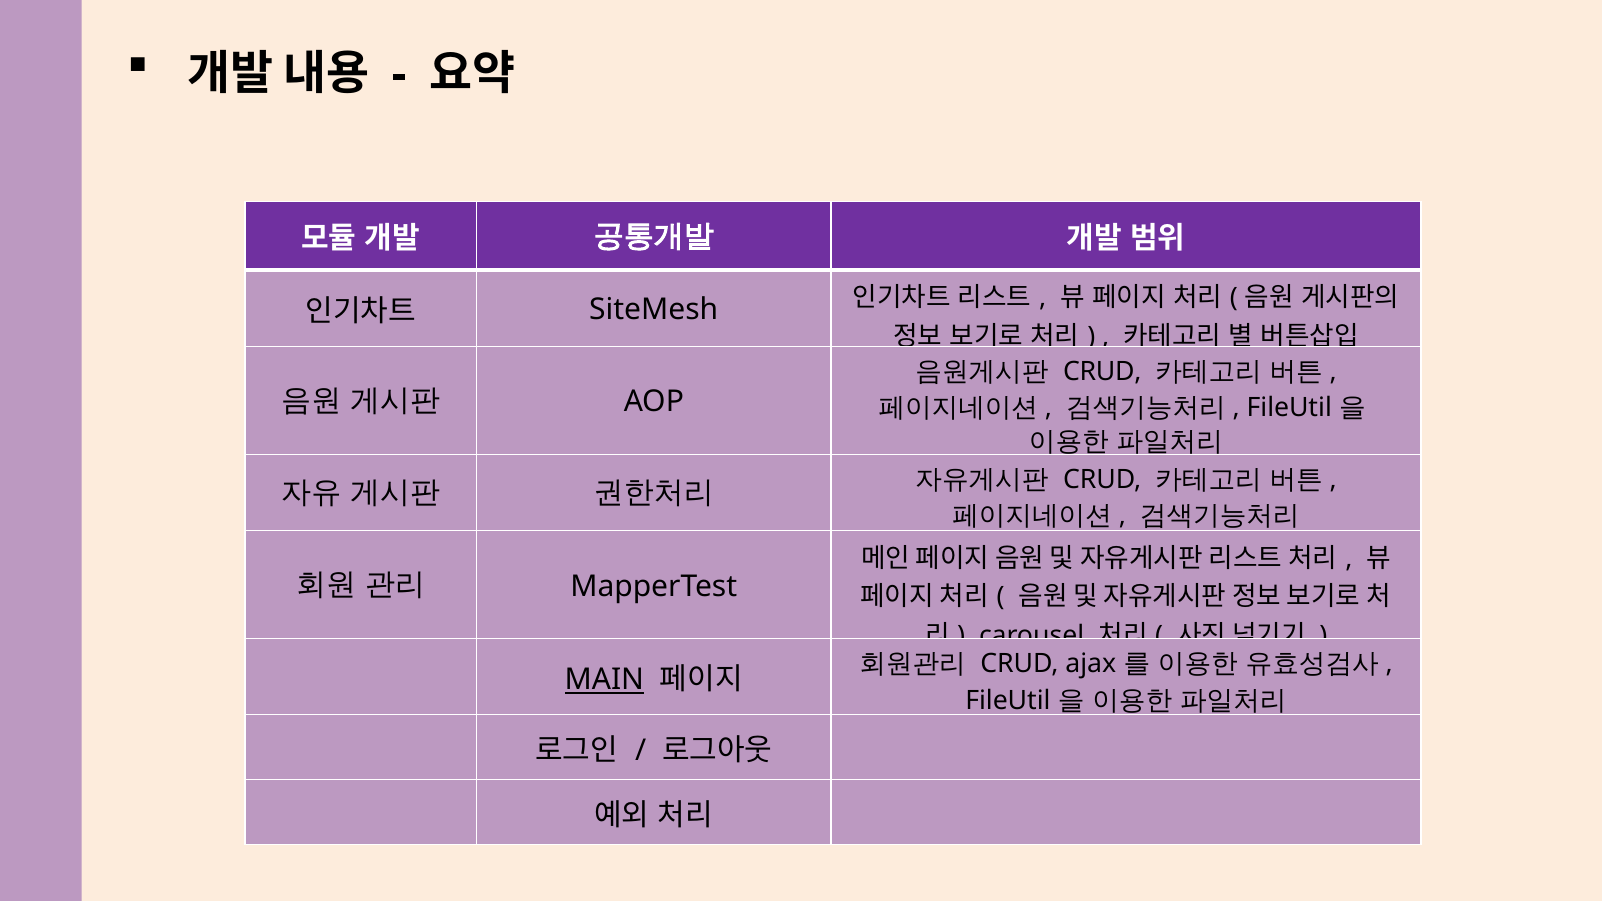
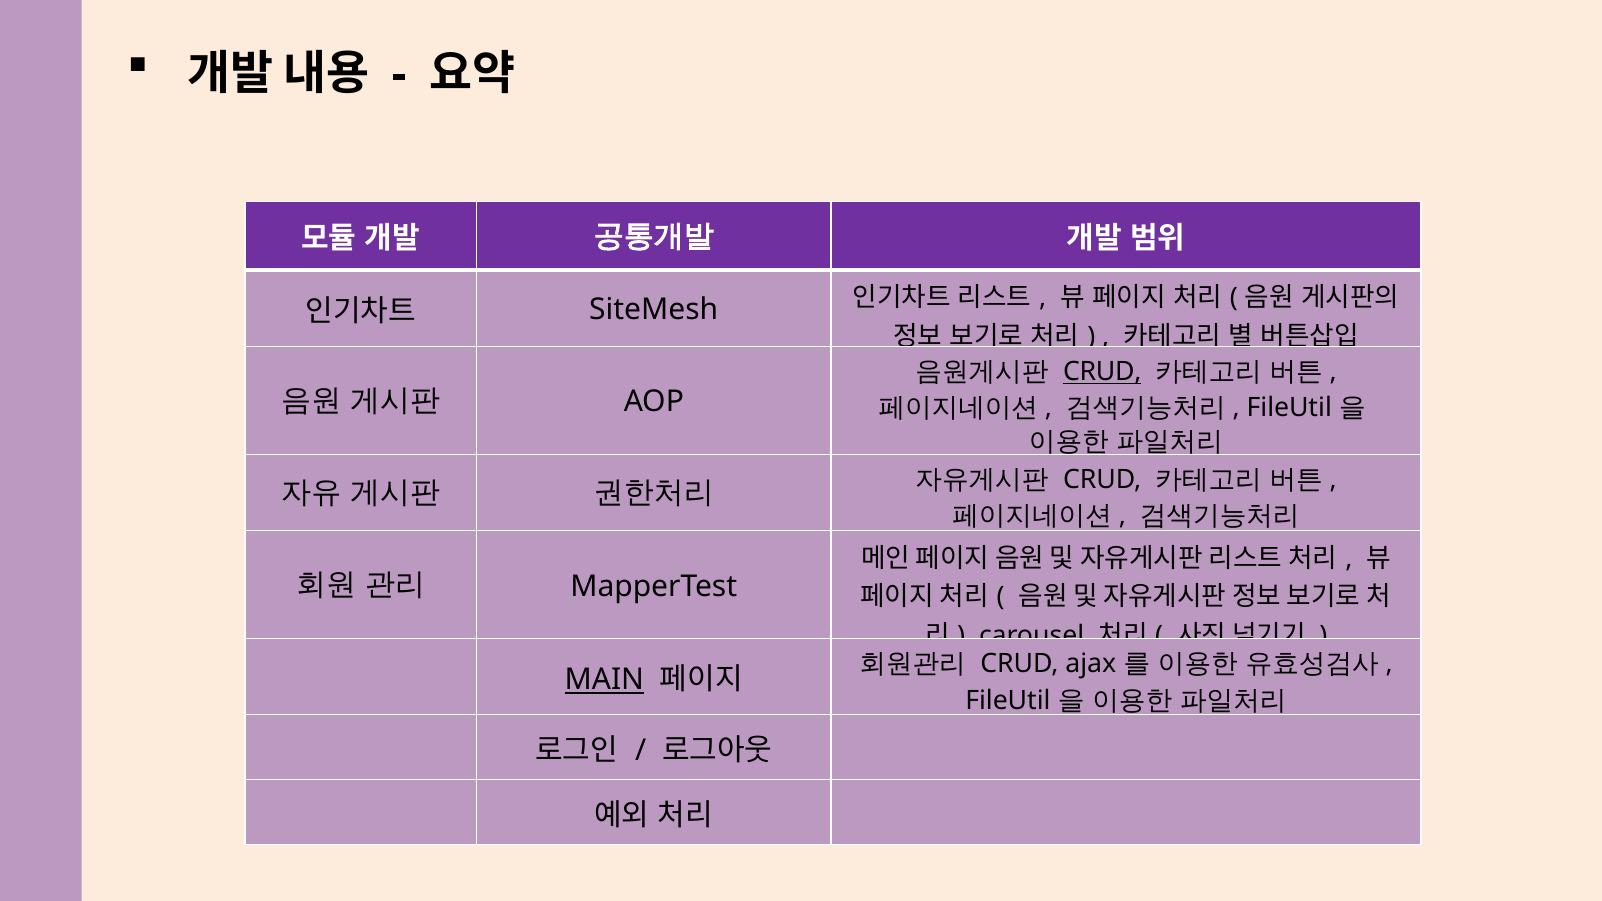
CRUD at (1102, 372) underline: none -> present
